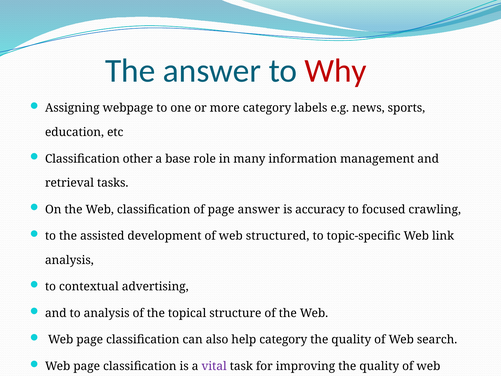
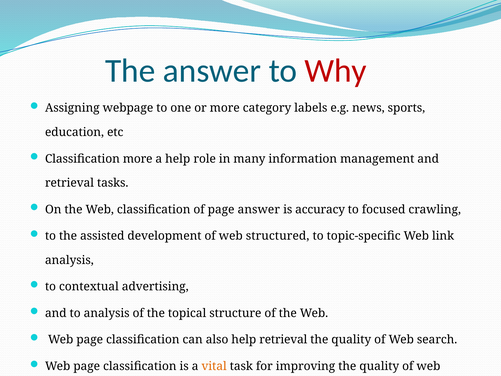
Classification other: other -> more
a base: base -> help
help category: category -> retrieval
vital colour: purple -> orange
